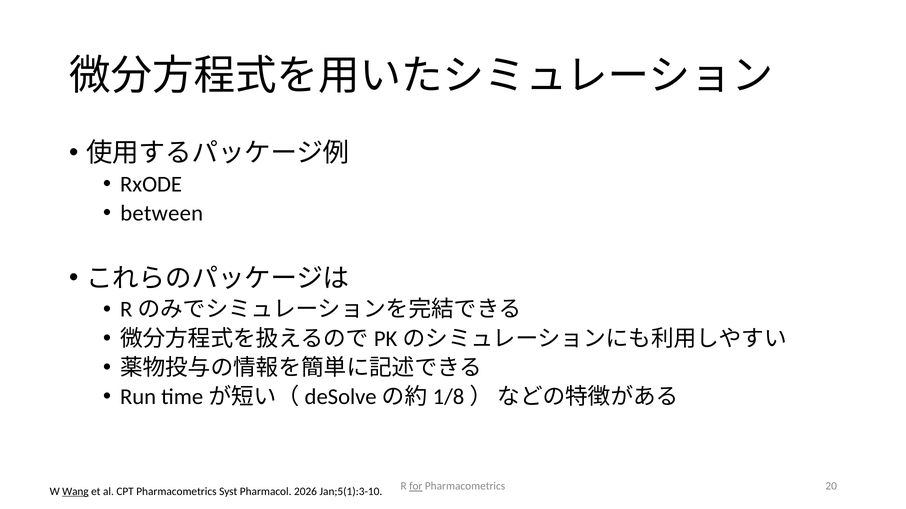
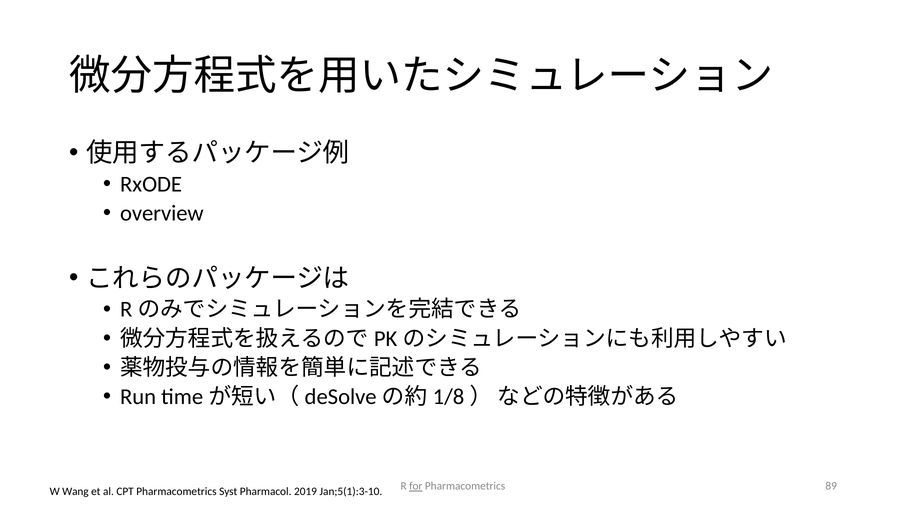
between: between -> overview
20: 20 -> 89
Wang underline: present -> none
2026: 2026 -> 2019
